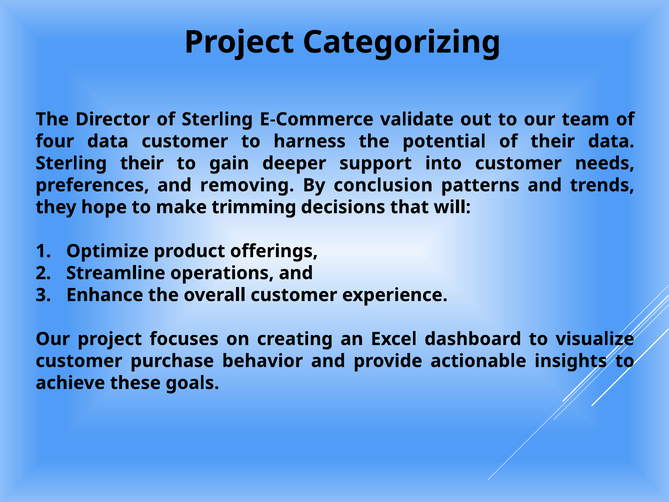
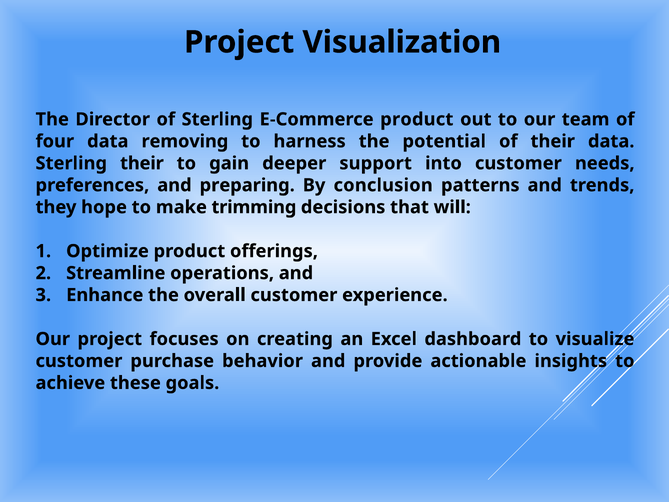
Categorizing: Categorizing -> Visualization
E-Commerce validate: validate -> product
data customer: customer -> removing
removing: removing -> preparing
